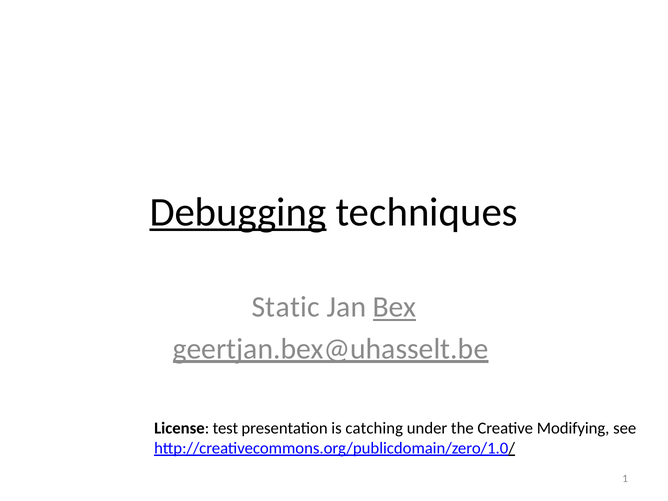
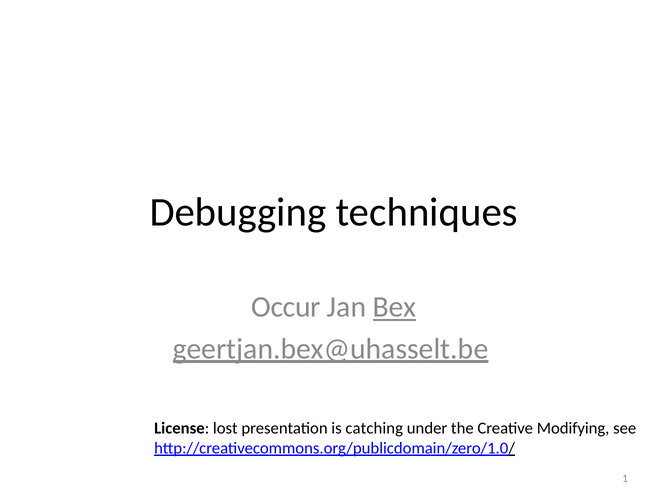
Debugging underline: present -> none
Static: Static -> Occur
test: test -> lost
